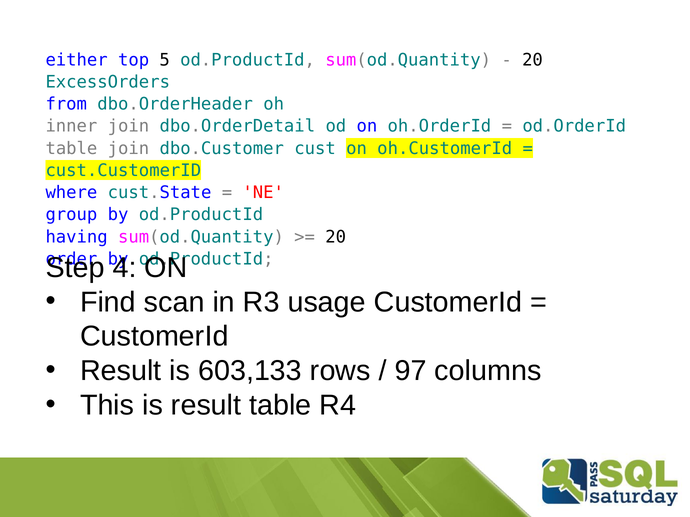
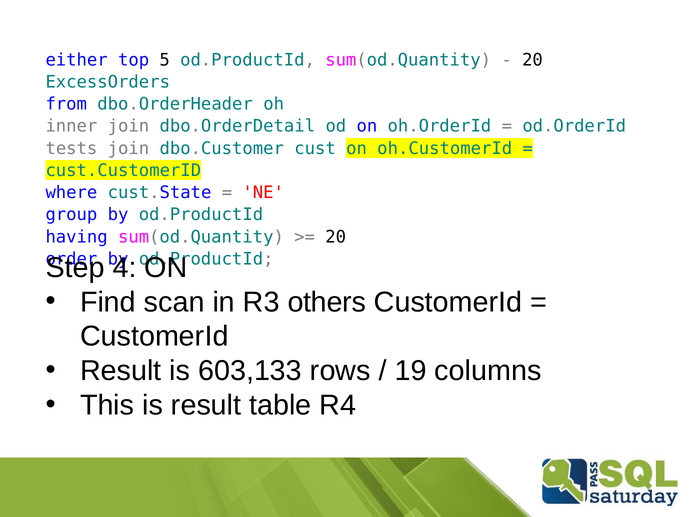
table at (71, 149): table -> tests
usage: usage -> others
97: 97 -> 19
